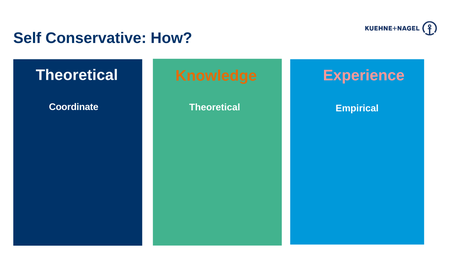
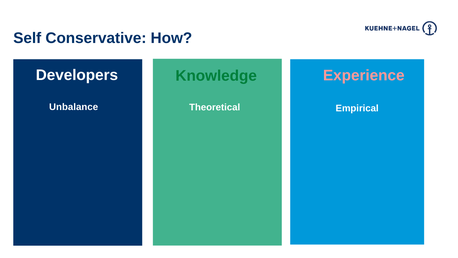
Theoretical at (77, 75): Theoretical -> Developers
Knowledge colour: orange -> green
Coordinate: Coordinate -> Unbalance
